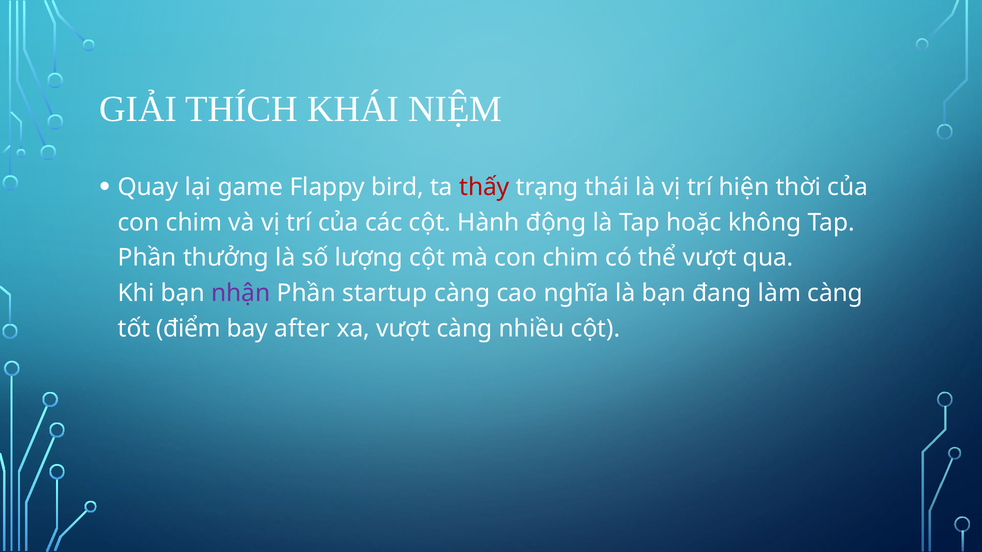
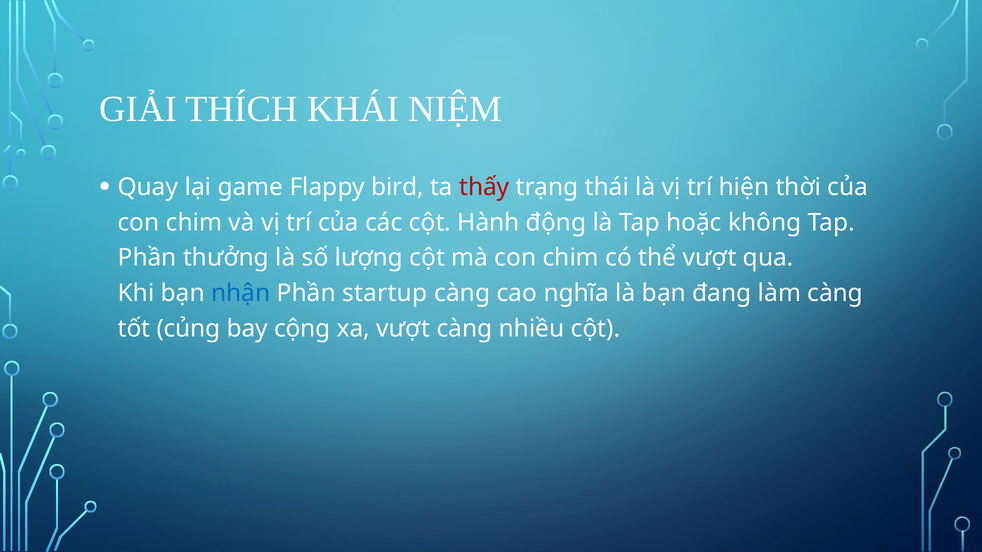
nhận colour: purple -> blue
điểm: điểm -> củng
after: after -> cộng
